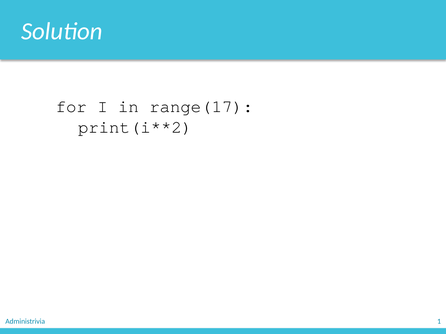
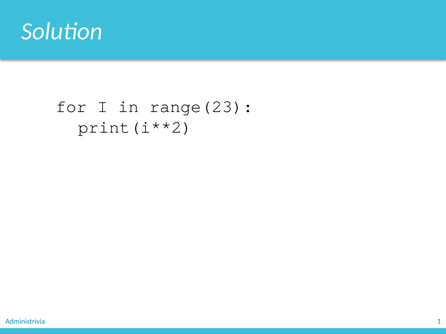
range(17: range(17 -> range(23
